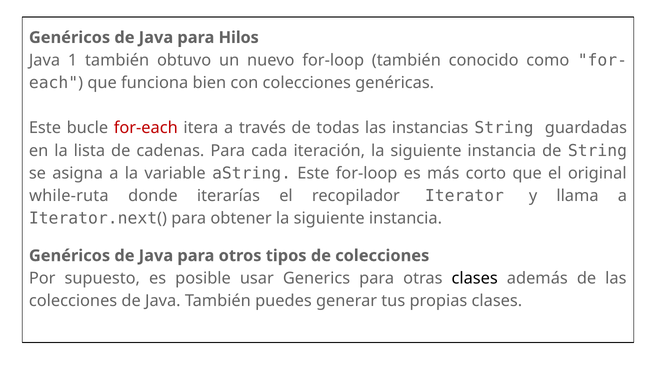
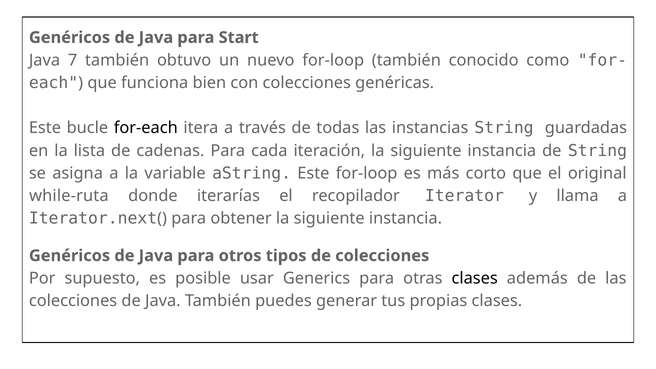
Hilos: Hilos -> Start
1: 1 -> 7
for-each colour: red -> black
